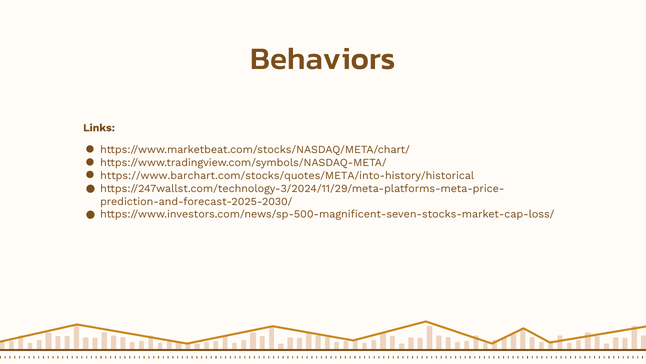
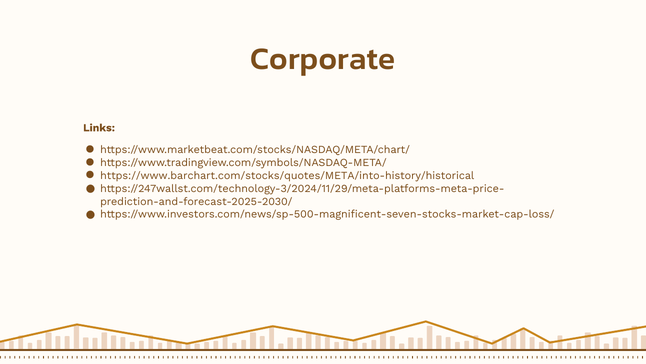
Behaviors: Behaviors -> Corporate
